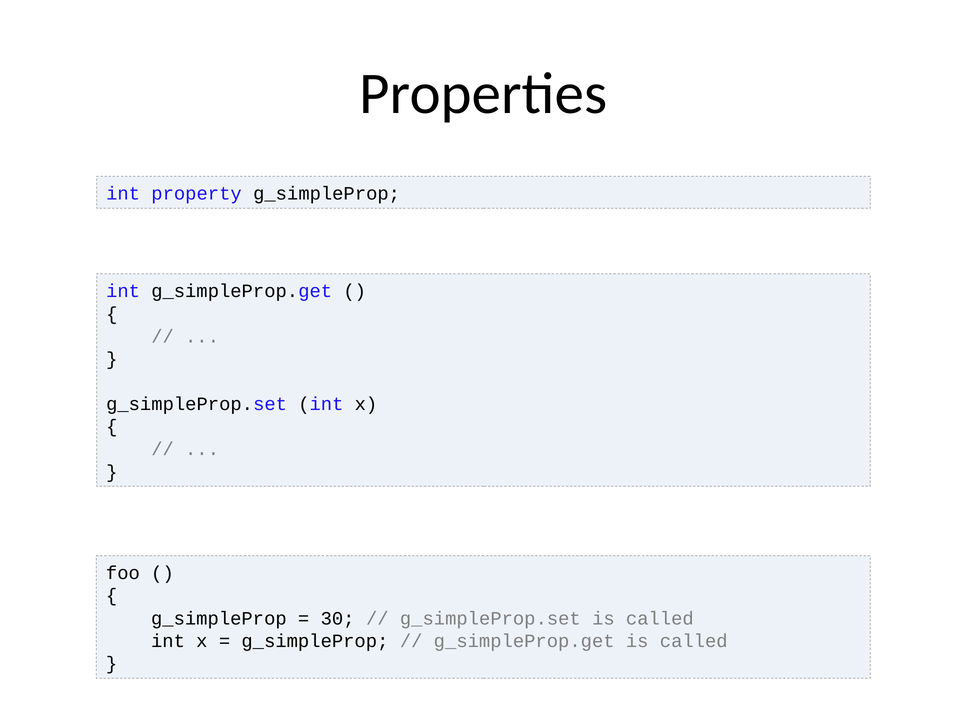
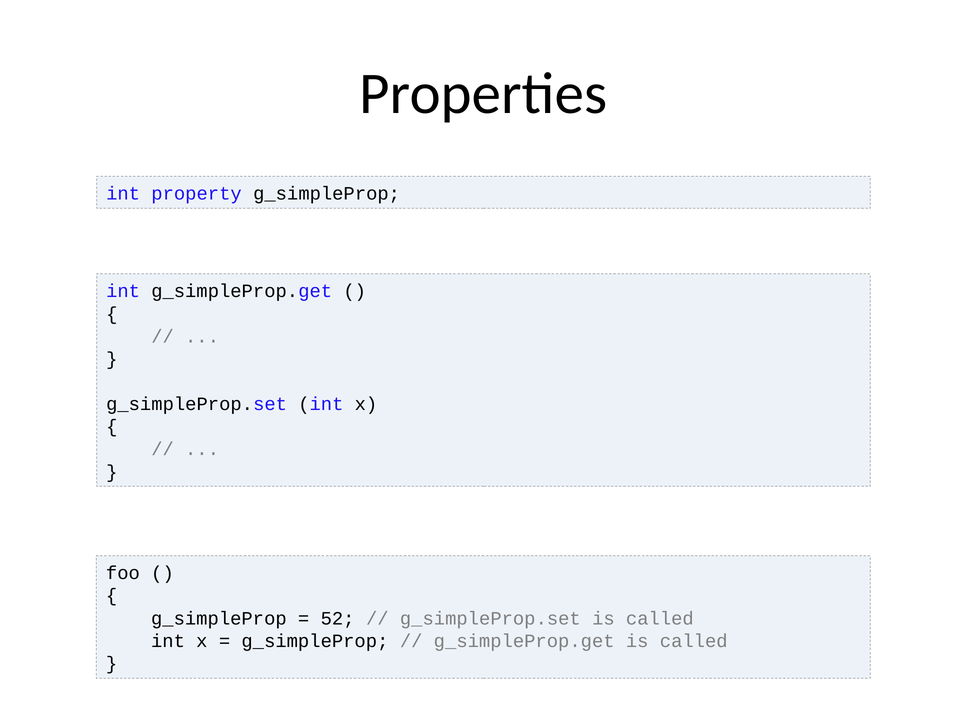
30: 30 -> 52
